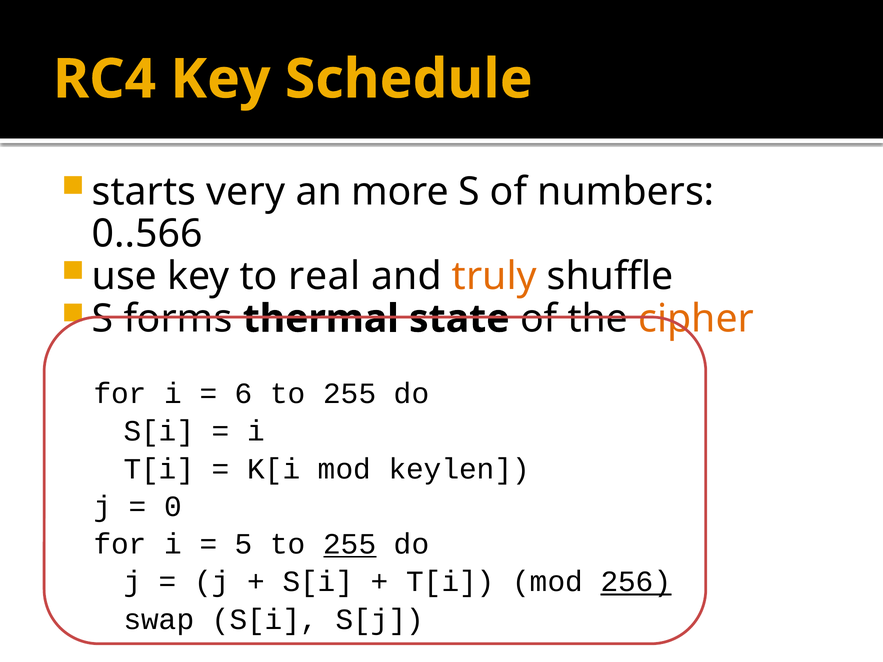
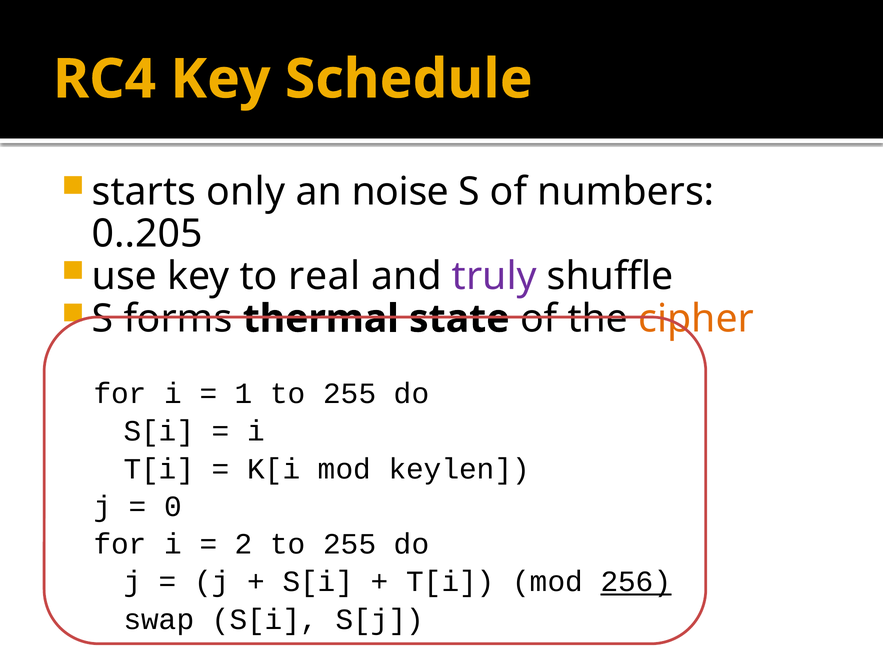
very: very -> only
more: more -> noise
0..566: 0..566 -> 0..205
truly colour: orange -> purple
6: 6 -> 1
5: 5 -> 2
255 at (350, 544) underline: present -> none
